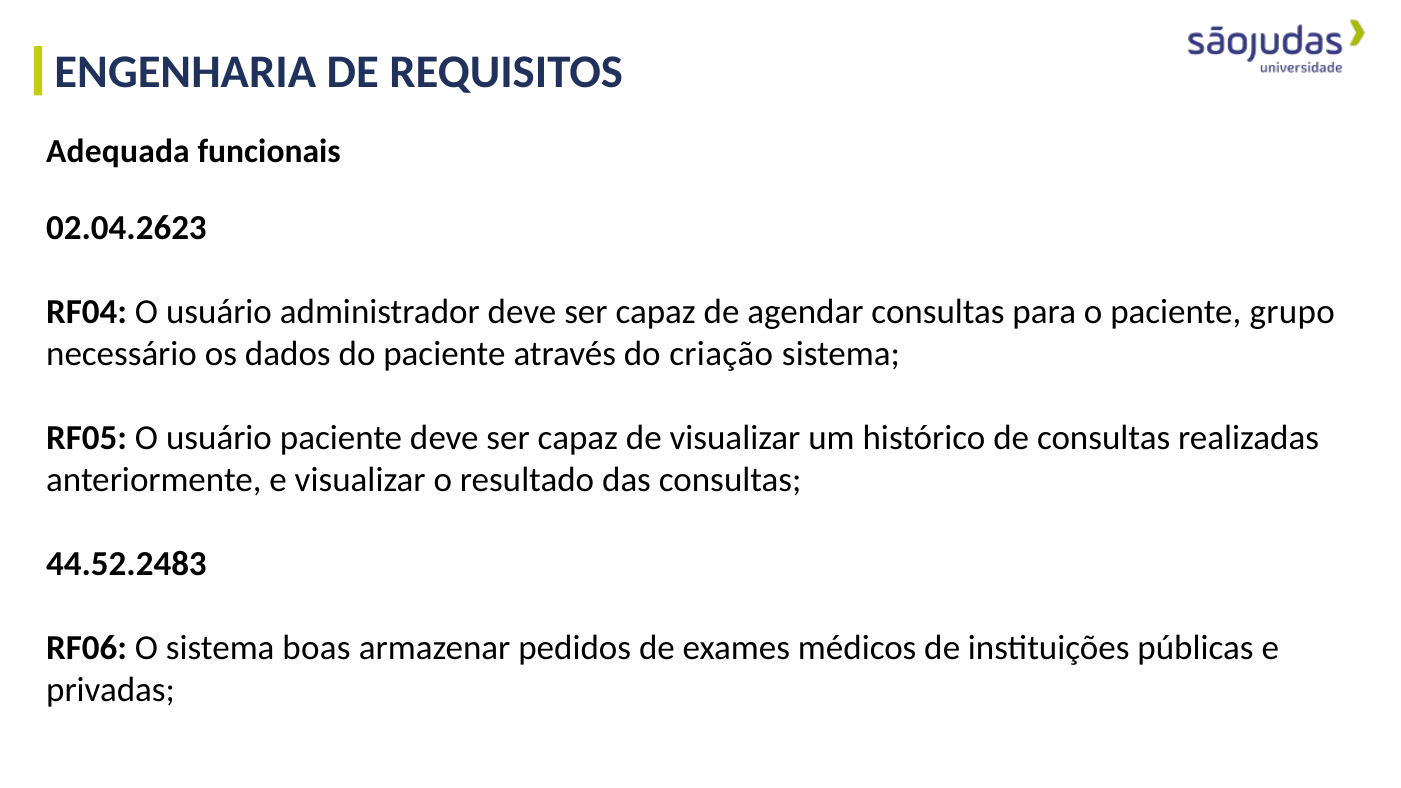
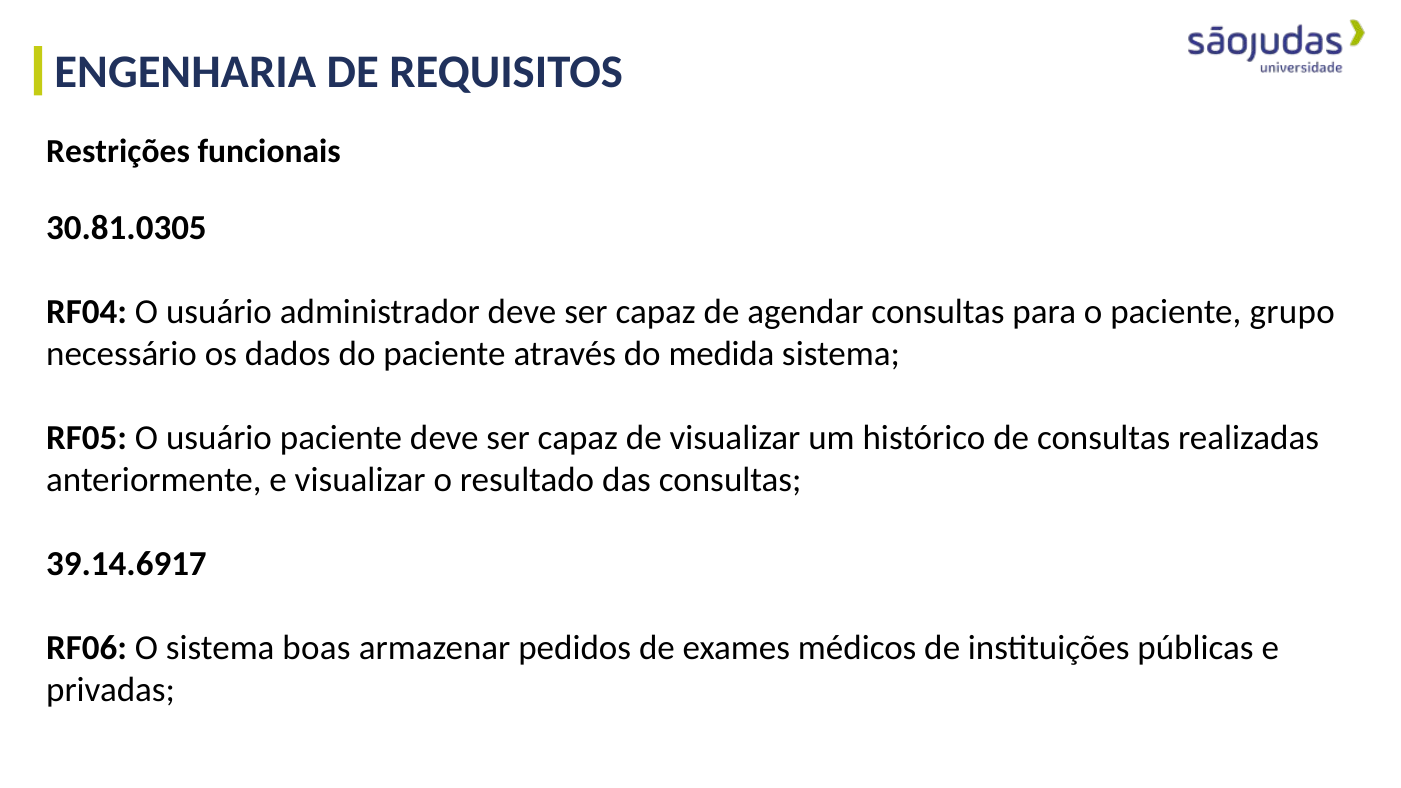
Adequada: Adequada -> Restrições
02.04.2623: 02.04.2623 -> 30.81.0305
criação: criação -> medida
44.52.2483: 44.52.2483 -> 39.14.6917
